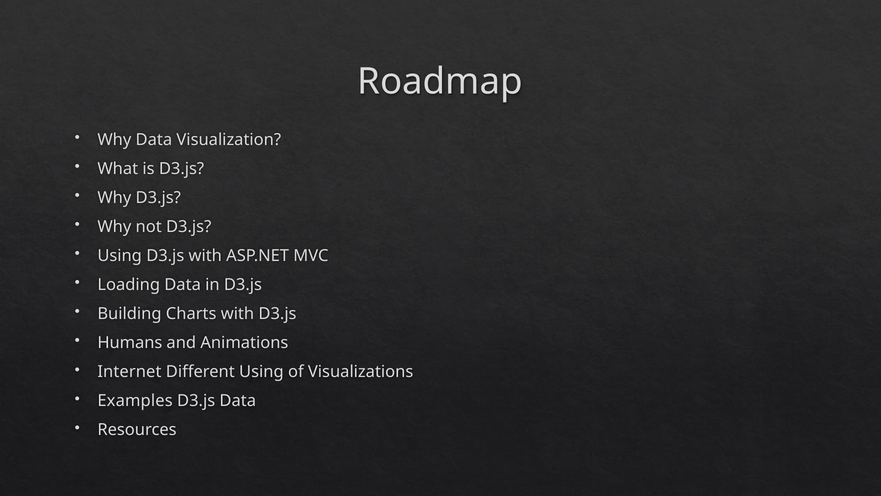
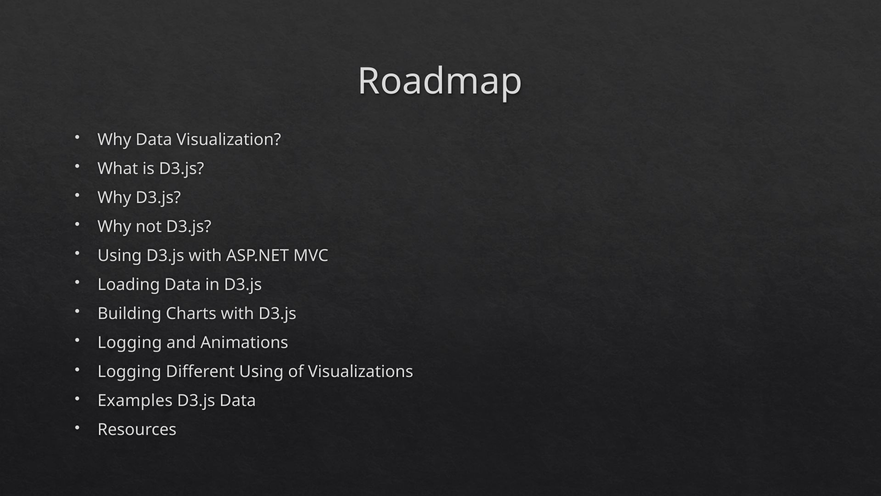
Humans at (130, 343): Humans -> Logging
Internet at (129, 372): Internet -> Logging
